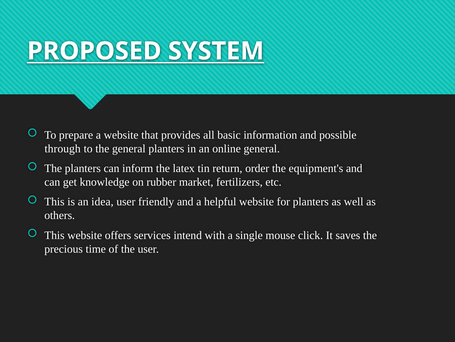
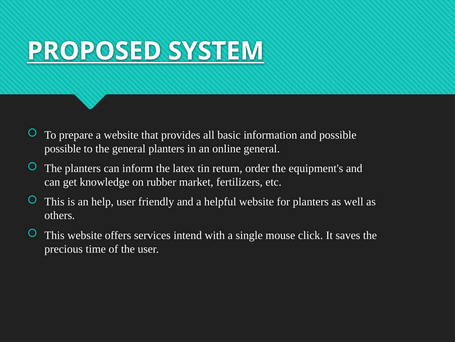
through at (63, 148): through -> possible
idea: idea -> help
